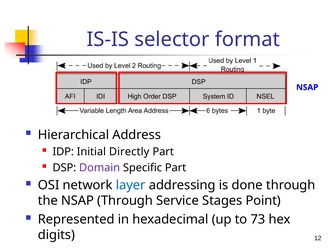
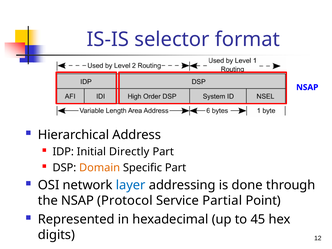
Domain colour: purple -> orange
NSAP Through: Through -> Protocol
Stages: Stages -> Partial
73: 73 -> 45
